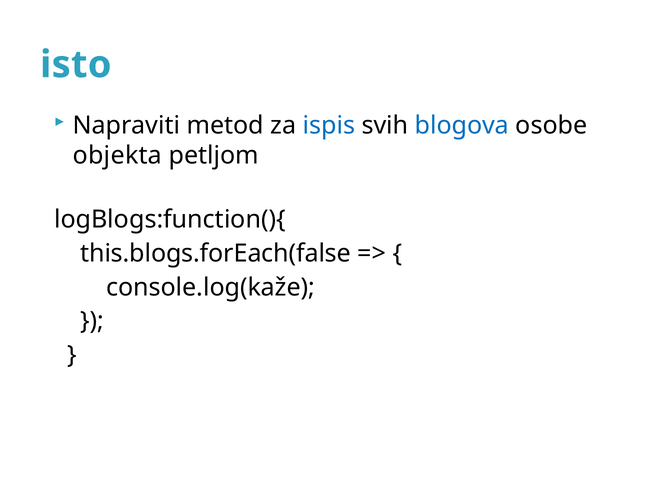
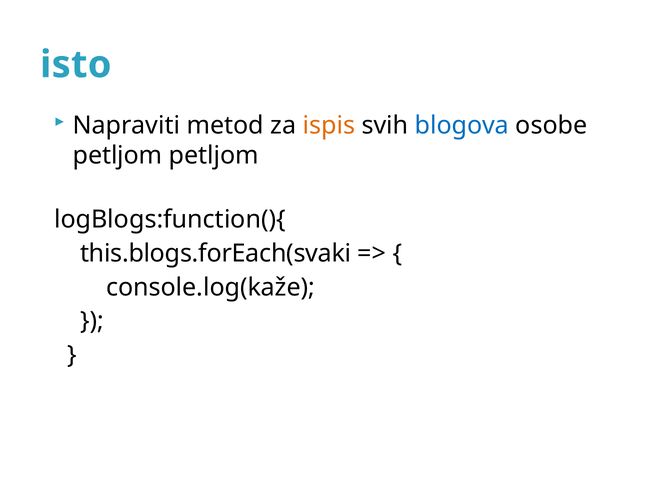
ispis colour: blue -> orange
objekta at (117, 156): objekta -> petljom
this.blogs.forEach(false: this.blogs.forEach(false -> this.blogs.forEach(svaki
